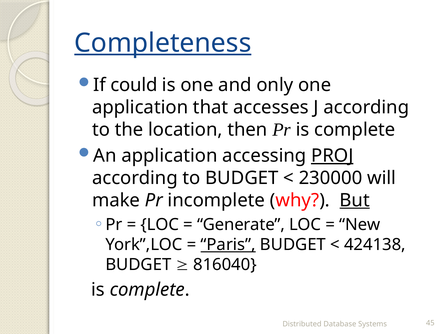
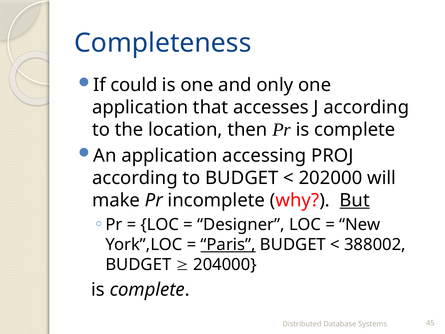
Completeness underline: present -> none
PROJ underline: present -> none
230000: 230000 -> 202000
Generate: Generate -> Designer
424138: 424138 -> 388002
816040: 816040 -> 204000
